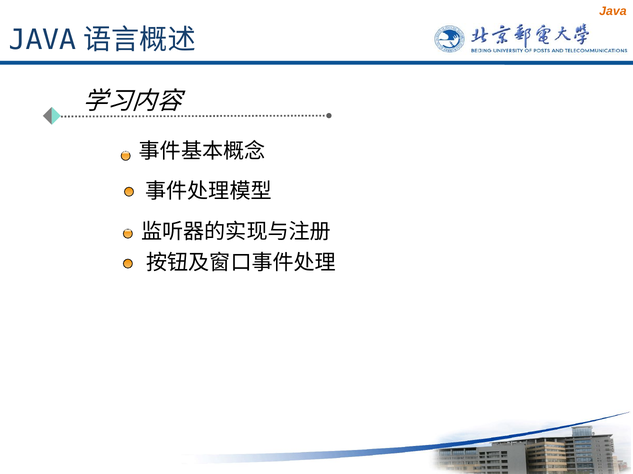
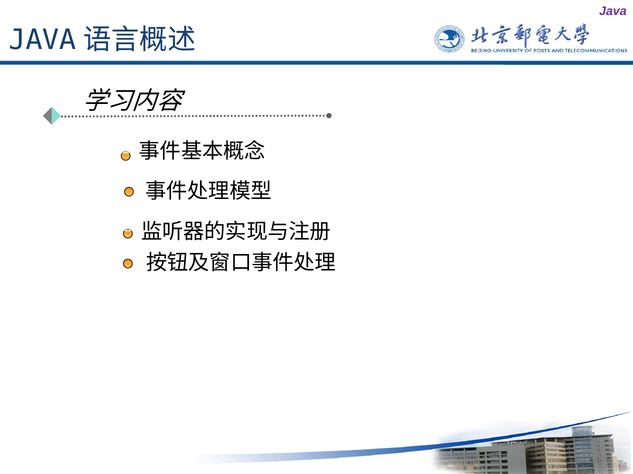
Java colour: orange -> purple
